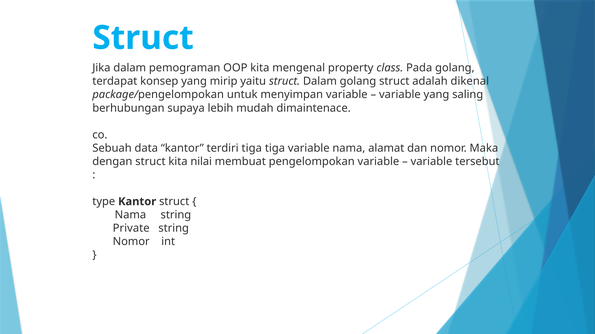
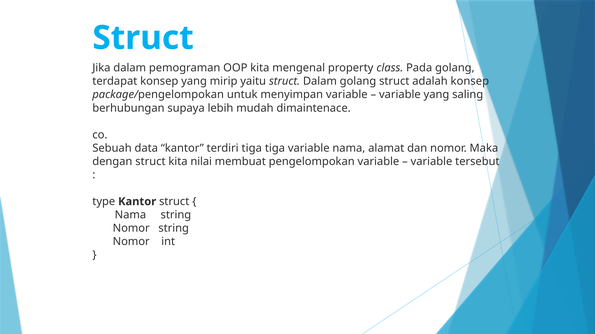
adalah dikenal: dikenal -> konsep
Private at (131, 229): Private -> Nomor
